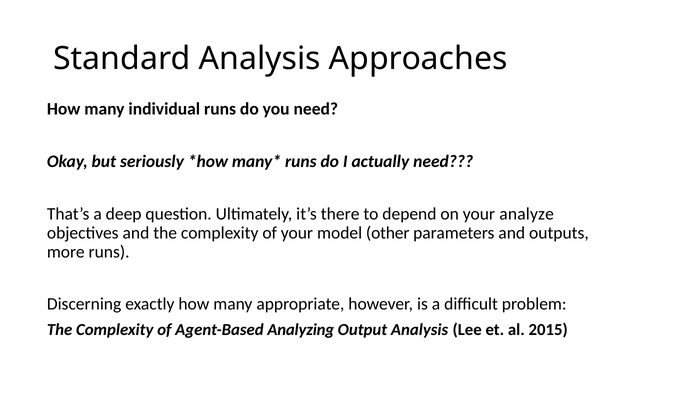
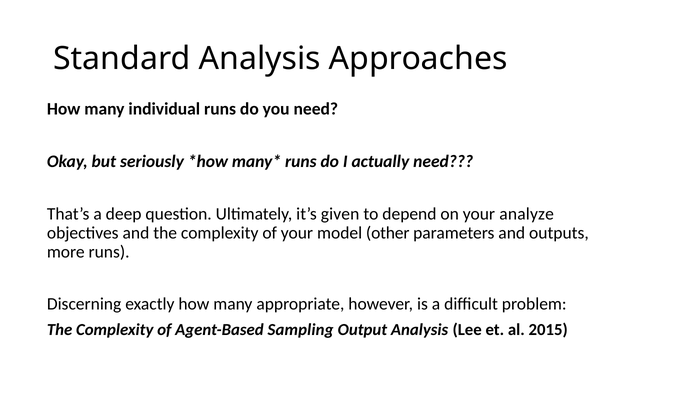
there: there -> given
Analyzing: Analyzing -> Sampling
